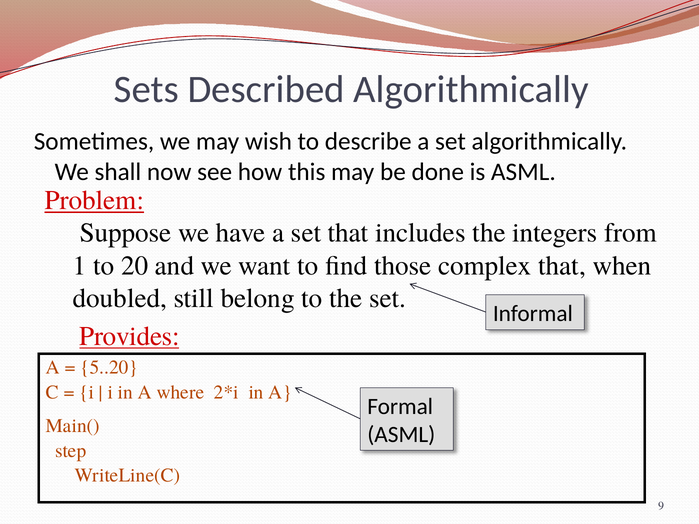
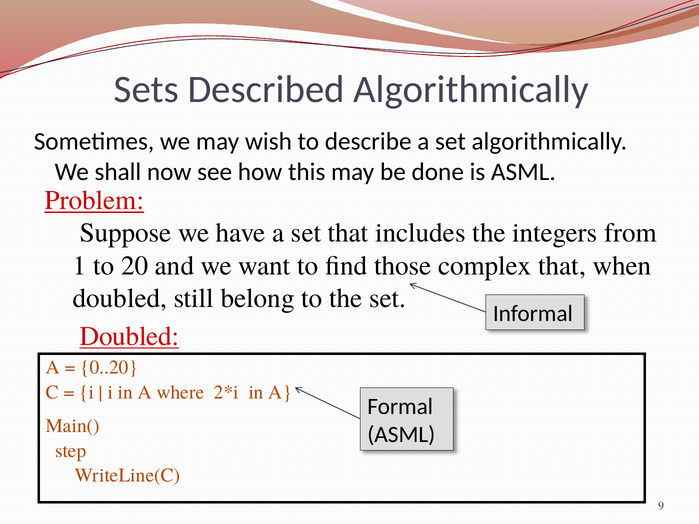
Provides at (129, 336): Provides -> Doubled
5..20: 5..20 -> 0..20
